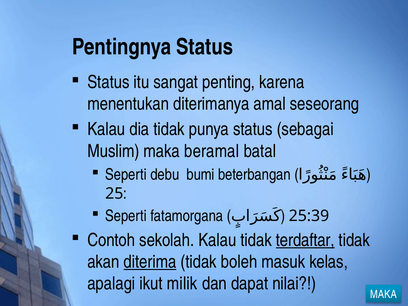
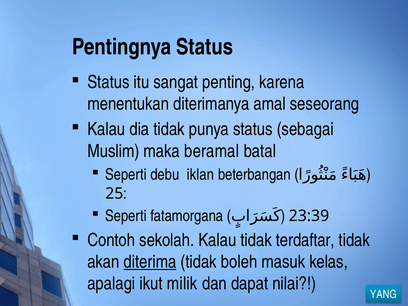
bumi: bumi -> iklan
25:39: 25:39 -> 23:39
terdaftar underline: present -> none
MAKA at (383, 294): MAKA -> YANG
